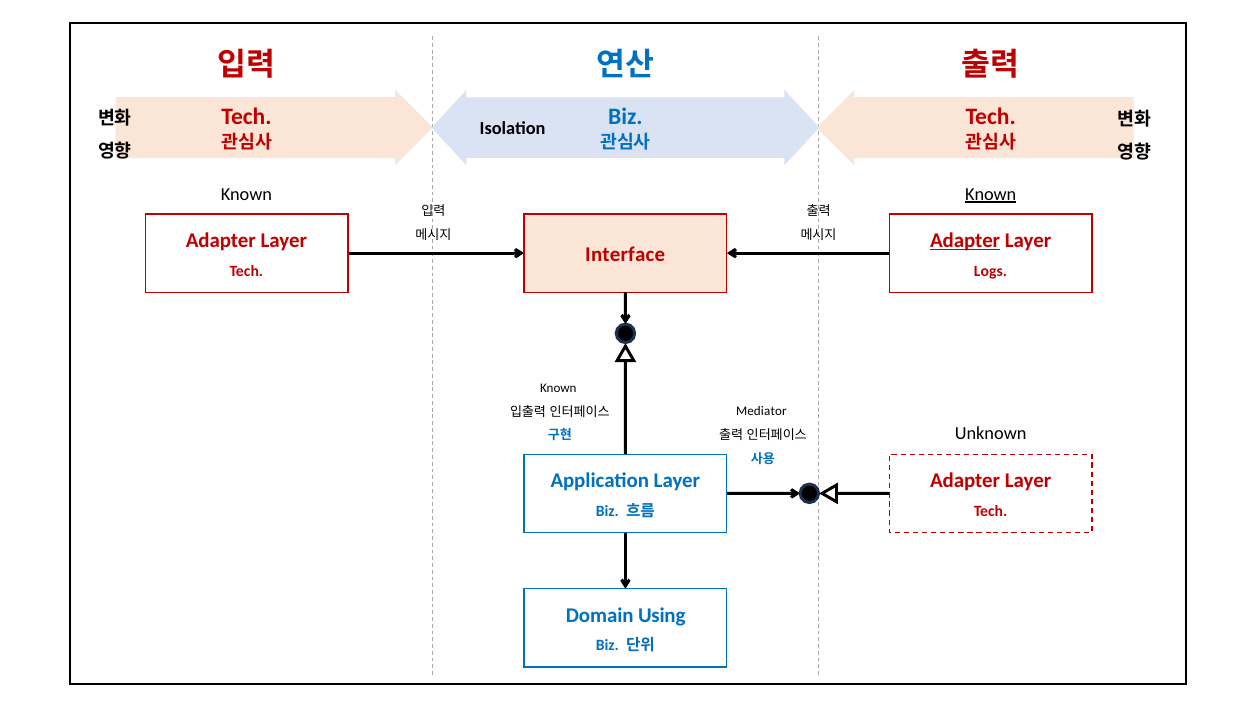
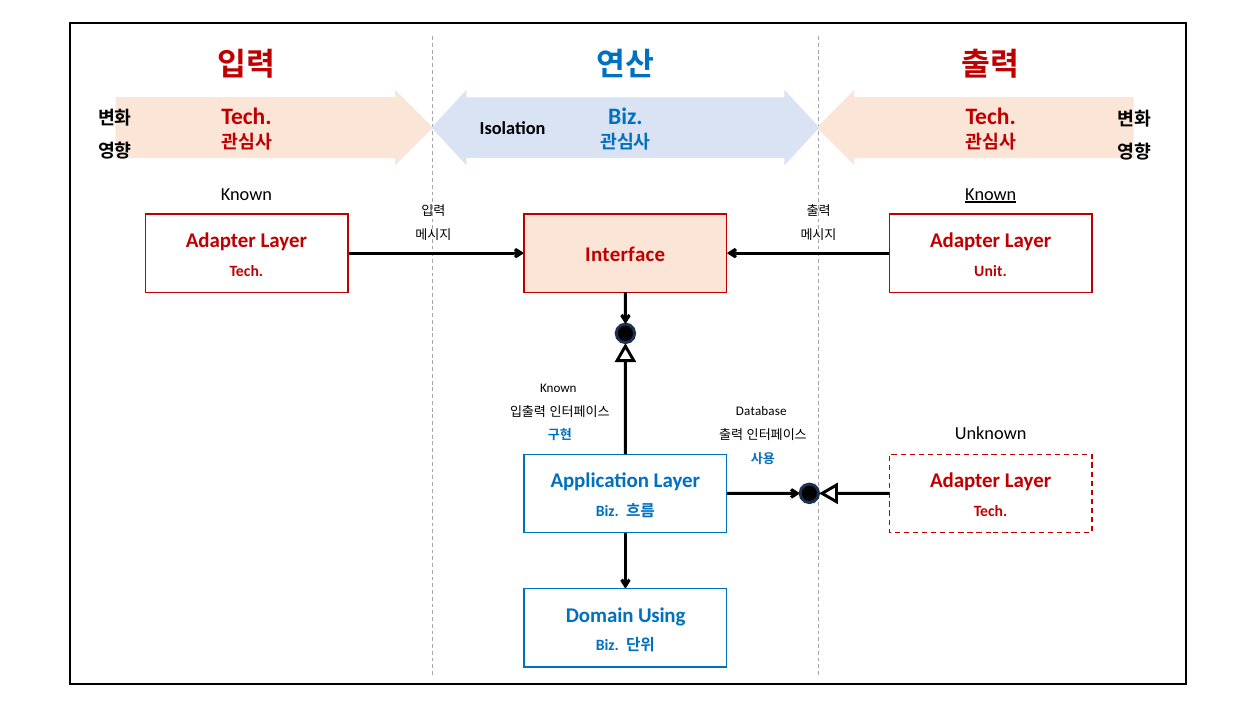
Adapter at (965, 240) underline: present -> none
Logs: Logs -> Unit
Mediator: Mediator -> Database
